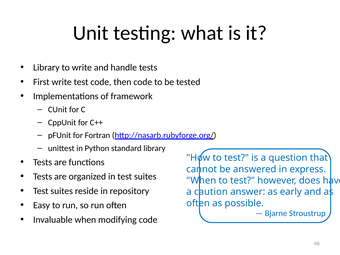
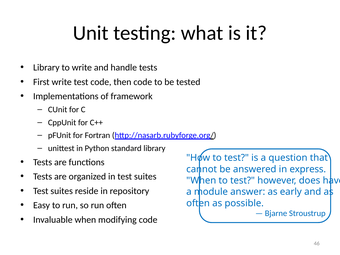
caution: caution -> module
